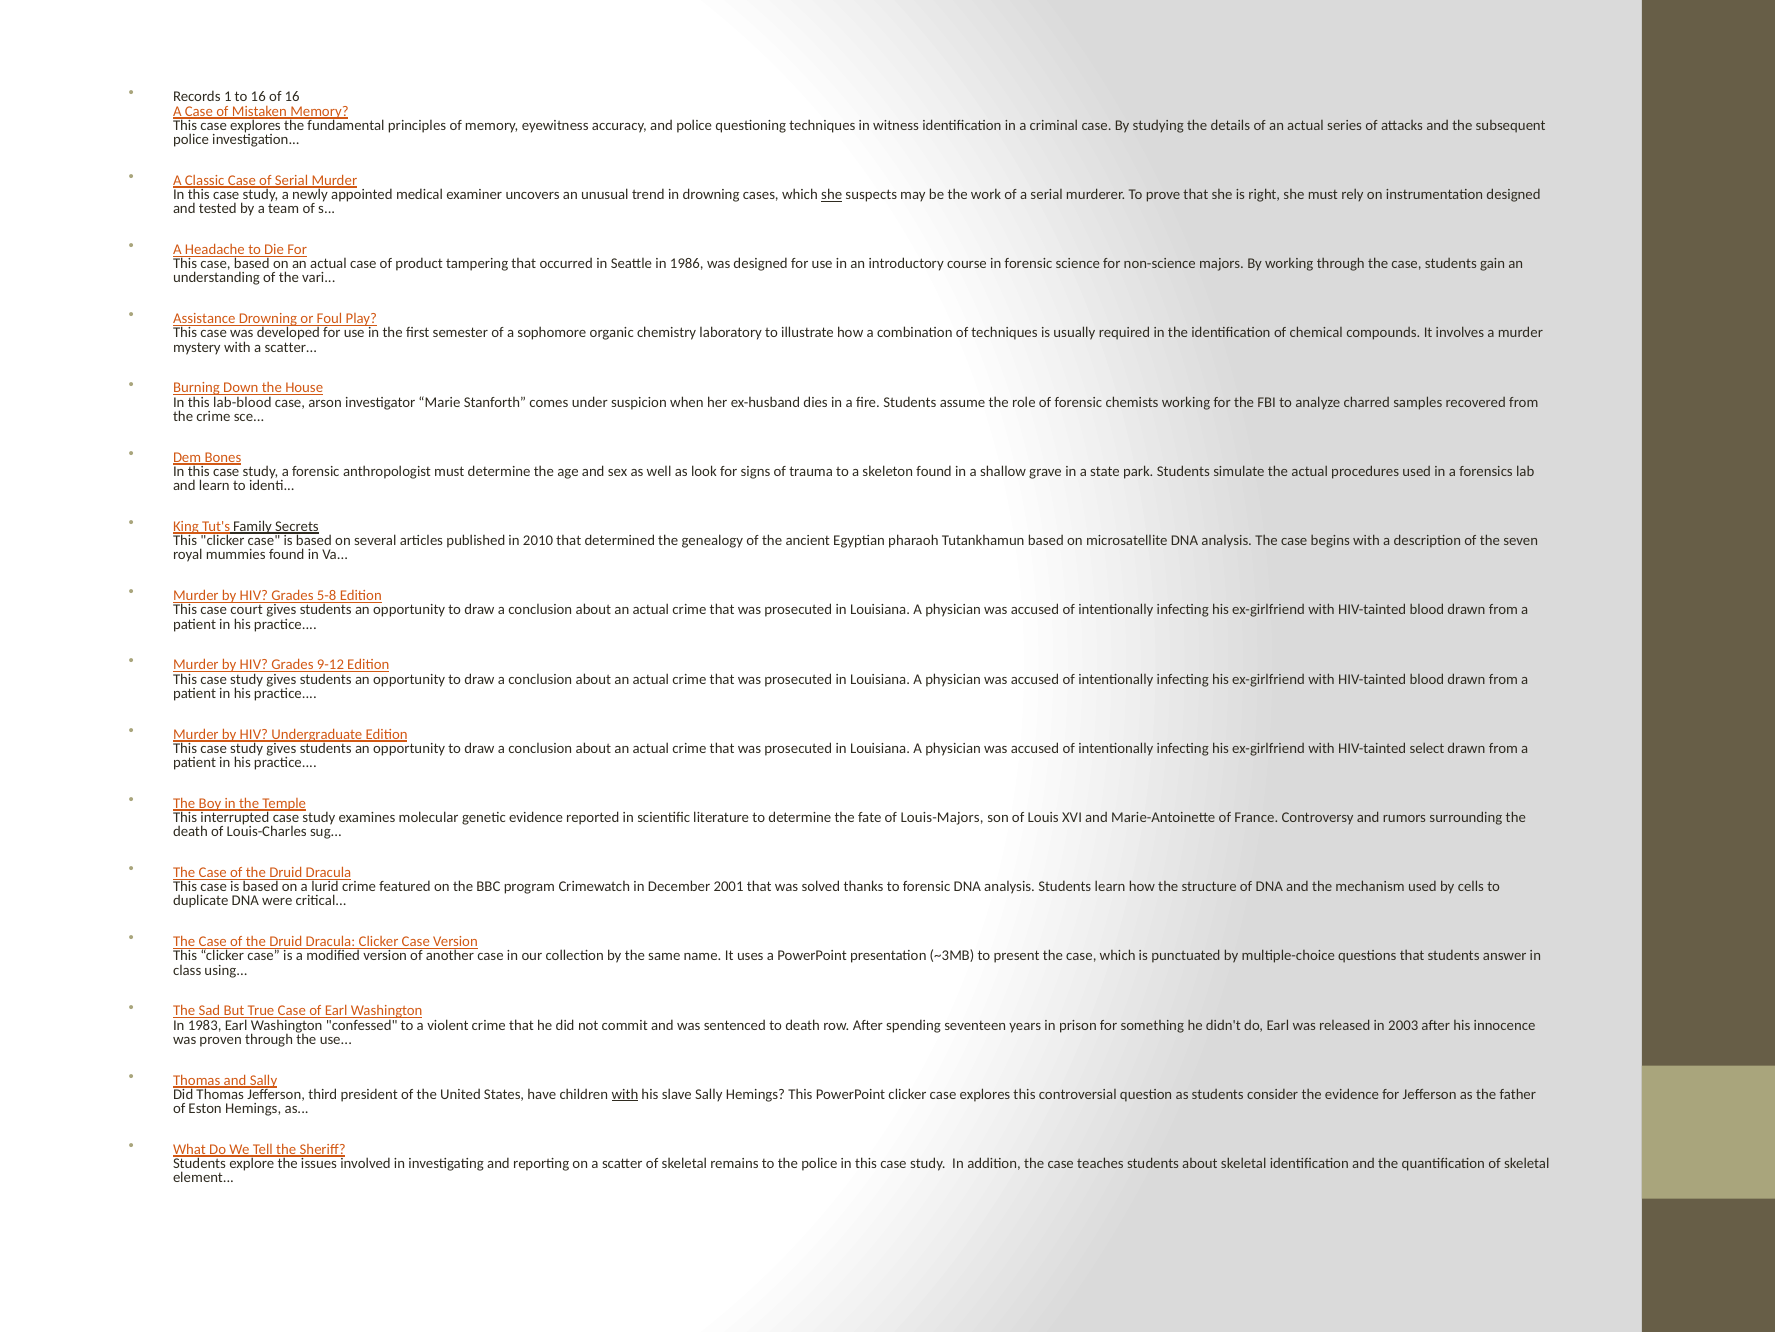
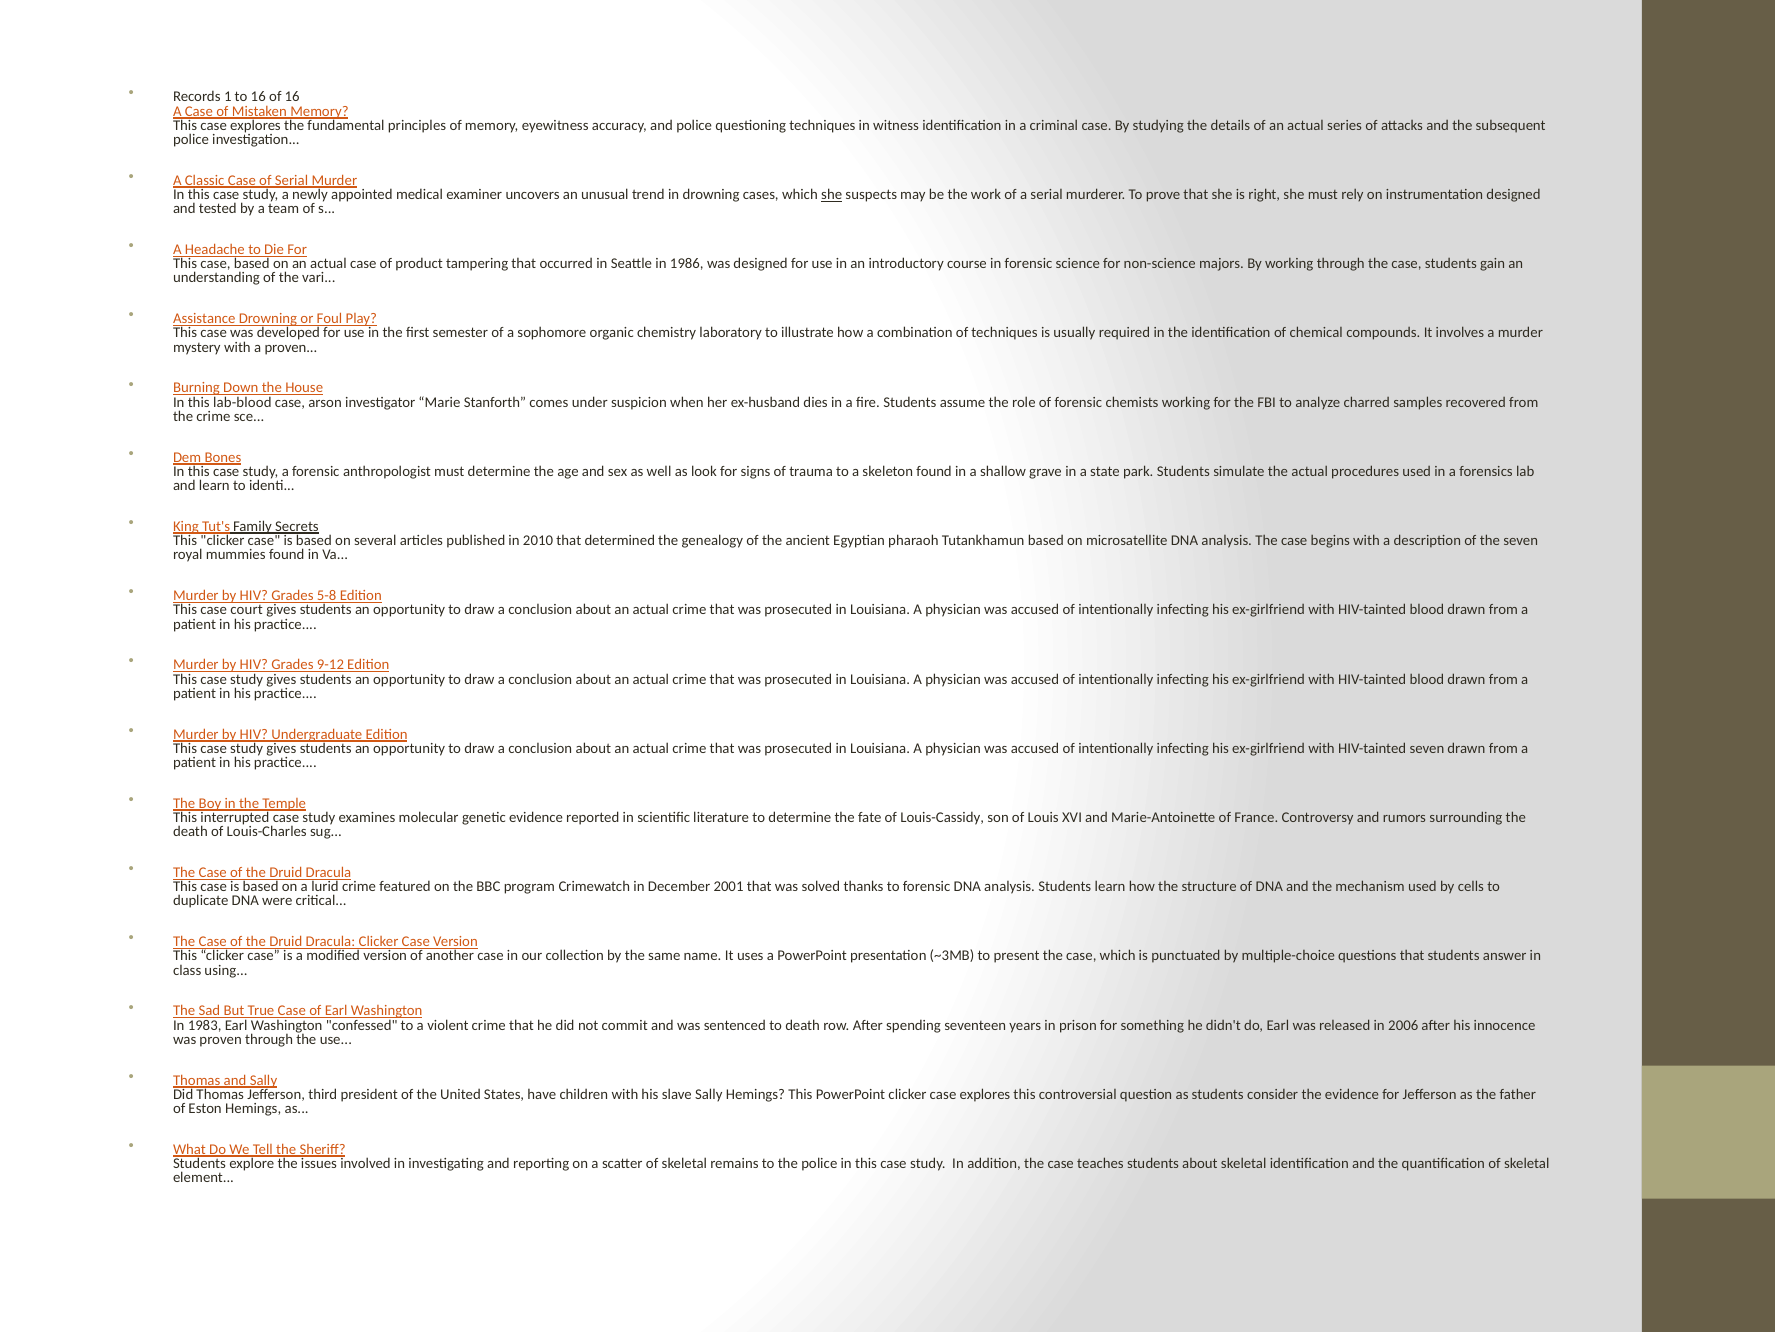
with a scatter: scatter -> proven
HIV-tainted select: select -> seven
Louis-Majors: Louis-Majors -> Louis-Cassidy
2003: 2003 -> 2006
with at (625, 1094) underline: present -> none
